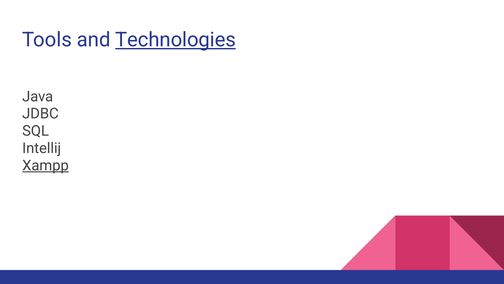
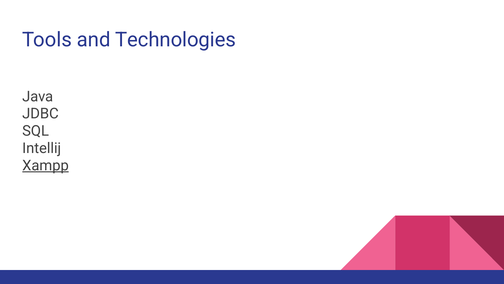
Technologies underline: present -> none
